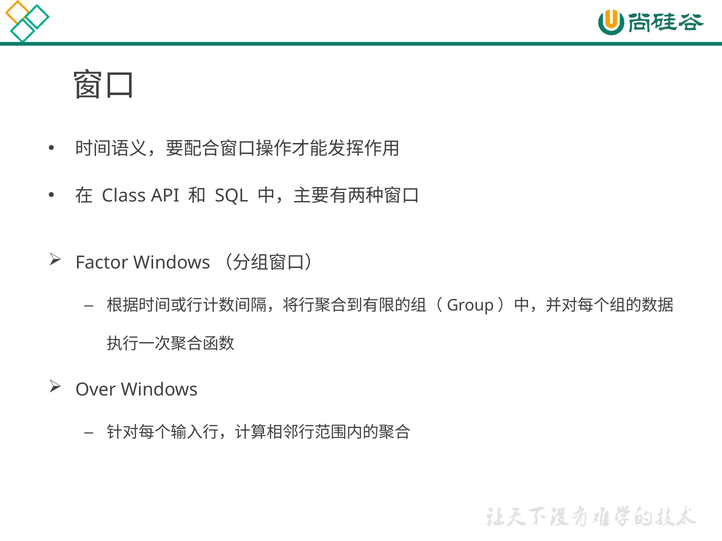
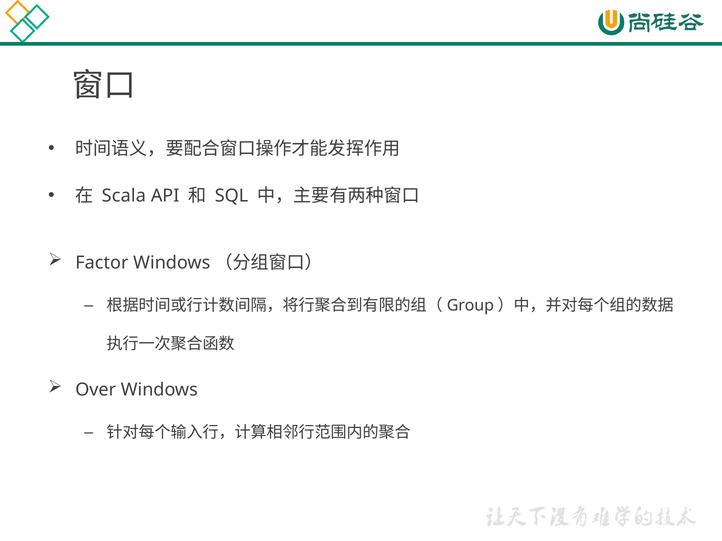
Class: Class -> Scala
